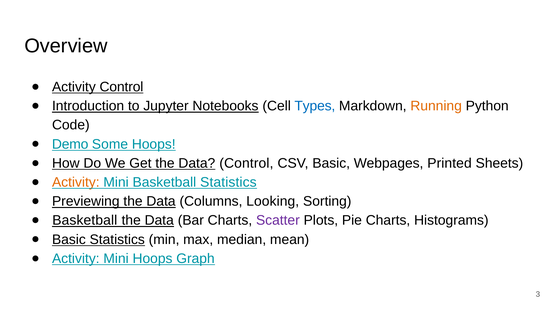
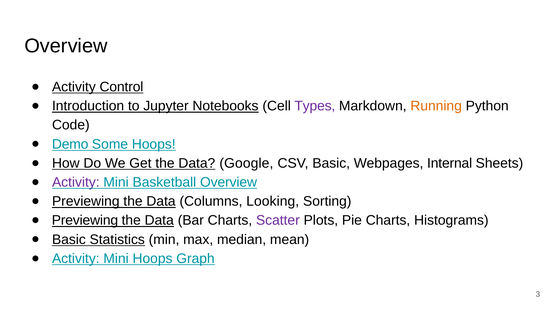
Types colour: blue -> purple
Data Control: Control -> Google
Printed: Printed -> Internal
Activity at (76, 182) colour: orange -> purple
Basketball Statistics: Statistics -> Overview
Basketball at (85, 220): Basketball -> Previewing
